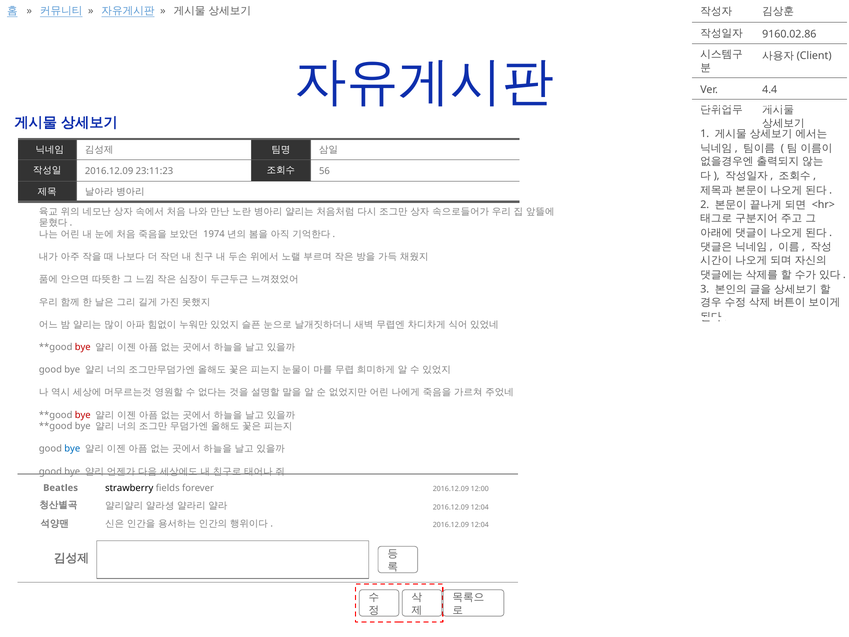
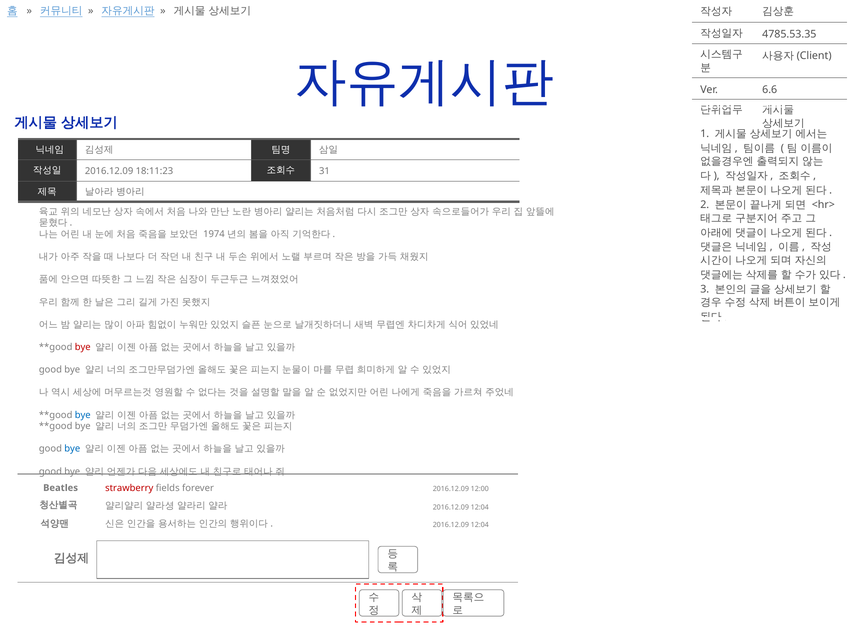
9160.02.86: 9160.02.86 -> 4785.53.35
4.4: 4.4 -> 6.6
23:11:23: 23:11:23 -> 18:11:23
56: 56 -> 31
bye at (83, 415) colour: red -> blue
strawberry colour: black -> red
